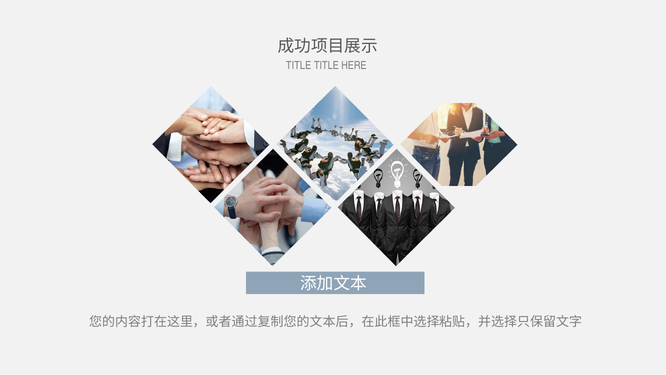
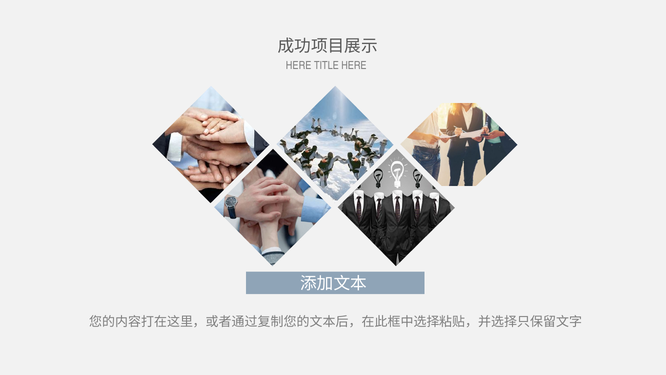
TITLE at (299, 66): TITLE -> HERE
